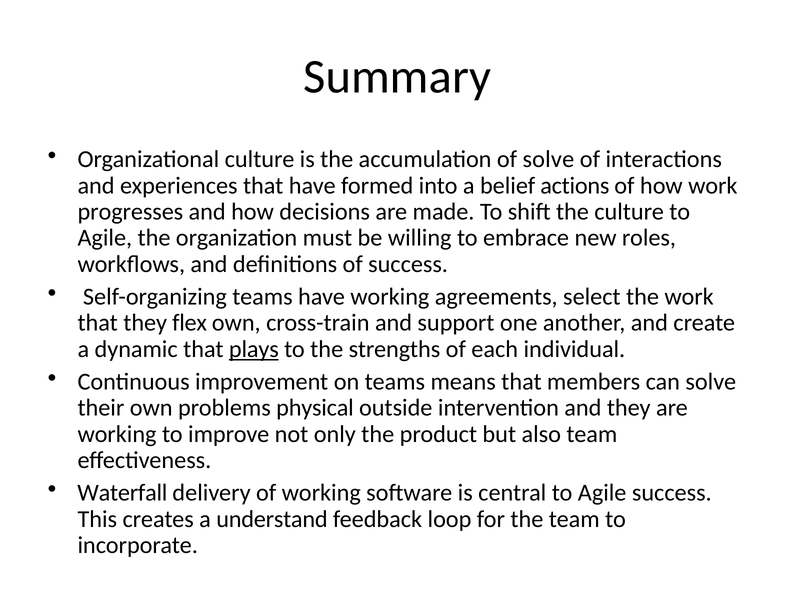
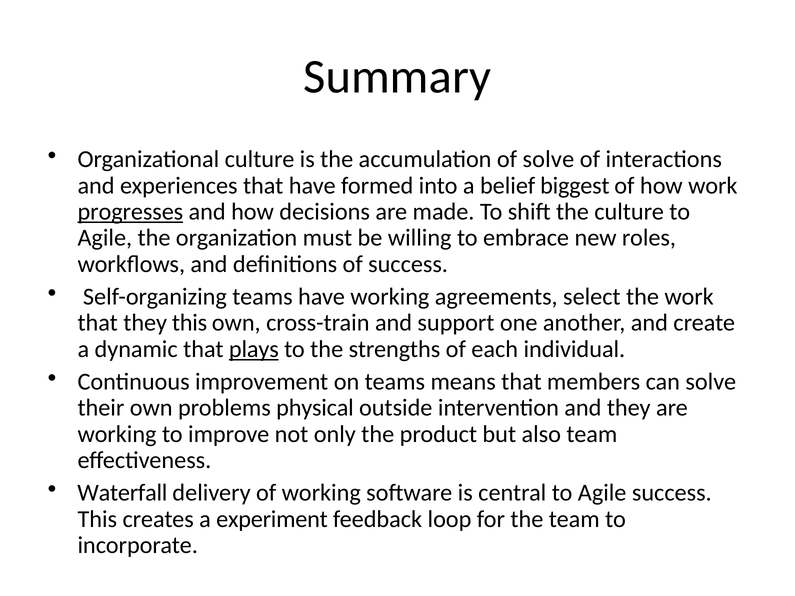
actions: actions -> biggest
progresses underline: none -> present
they flex: flex -> this
understand: understand -> experiment
